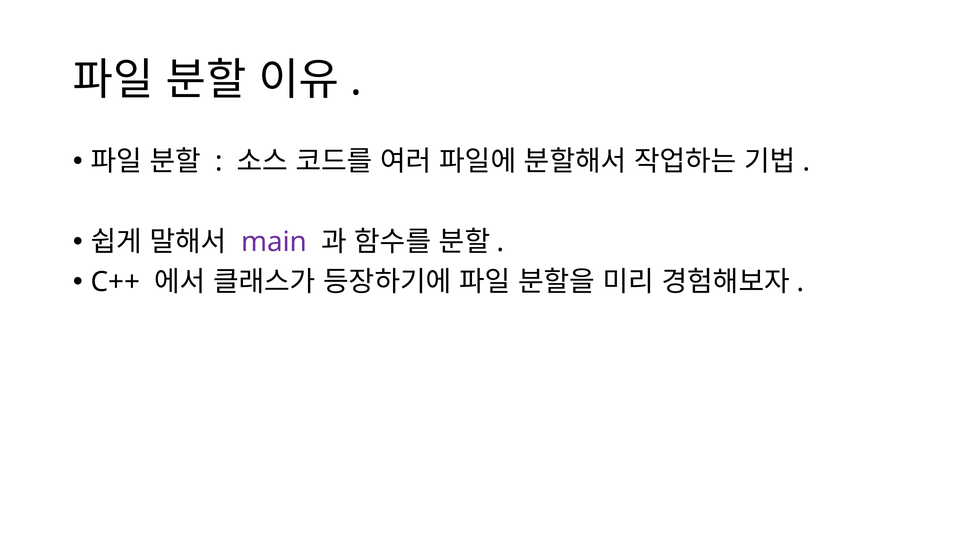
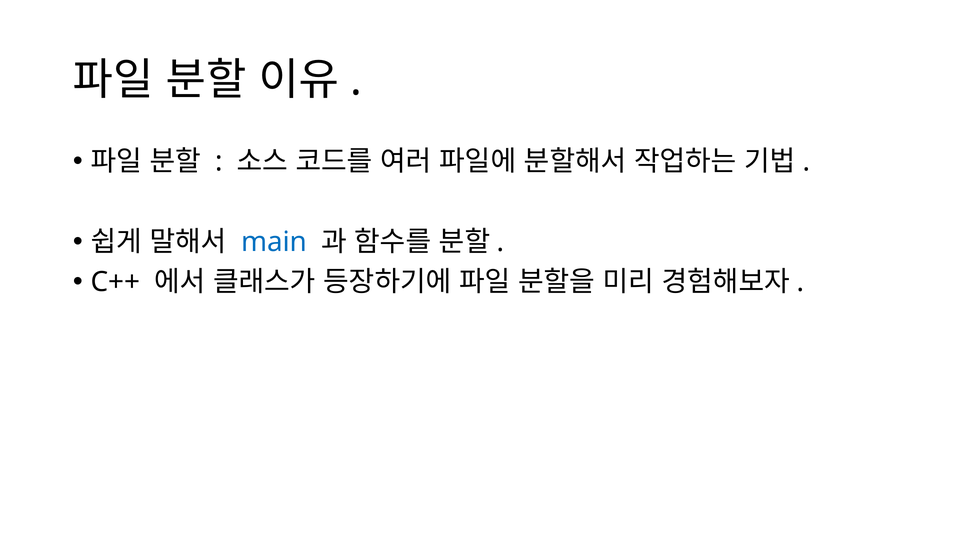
main colour: purple -> blue
